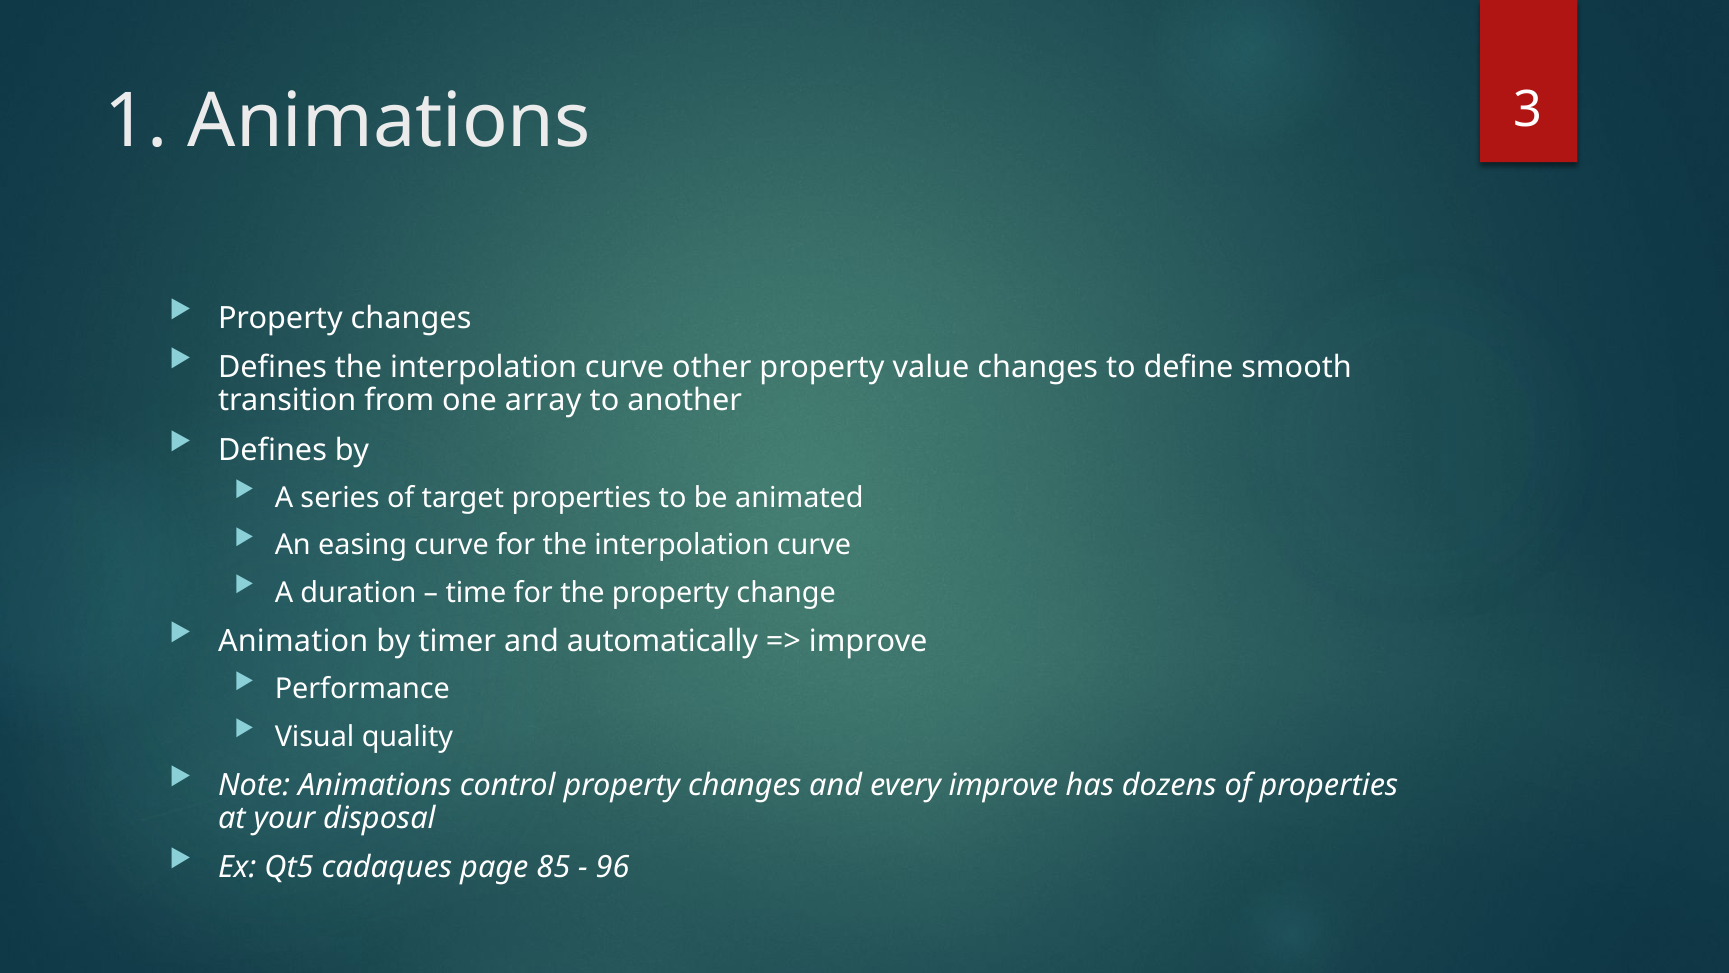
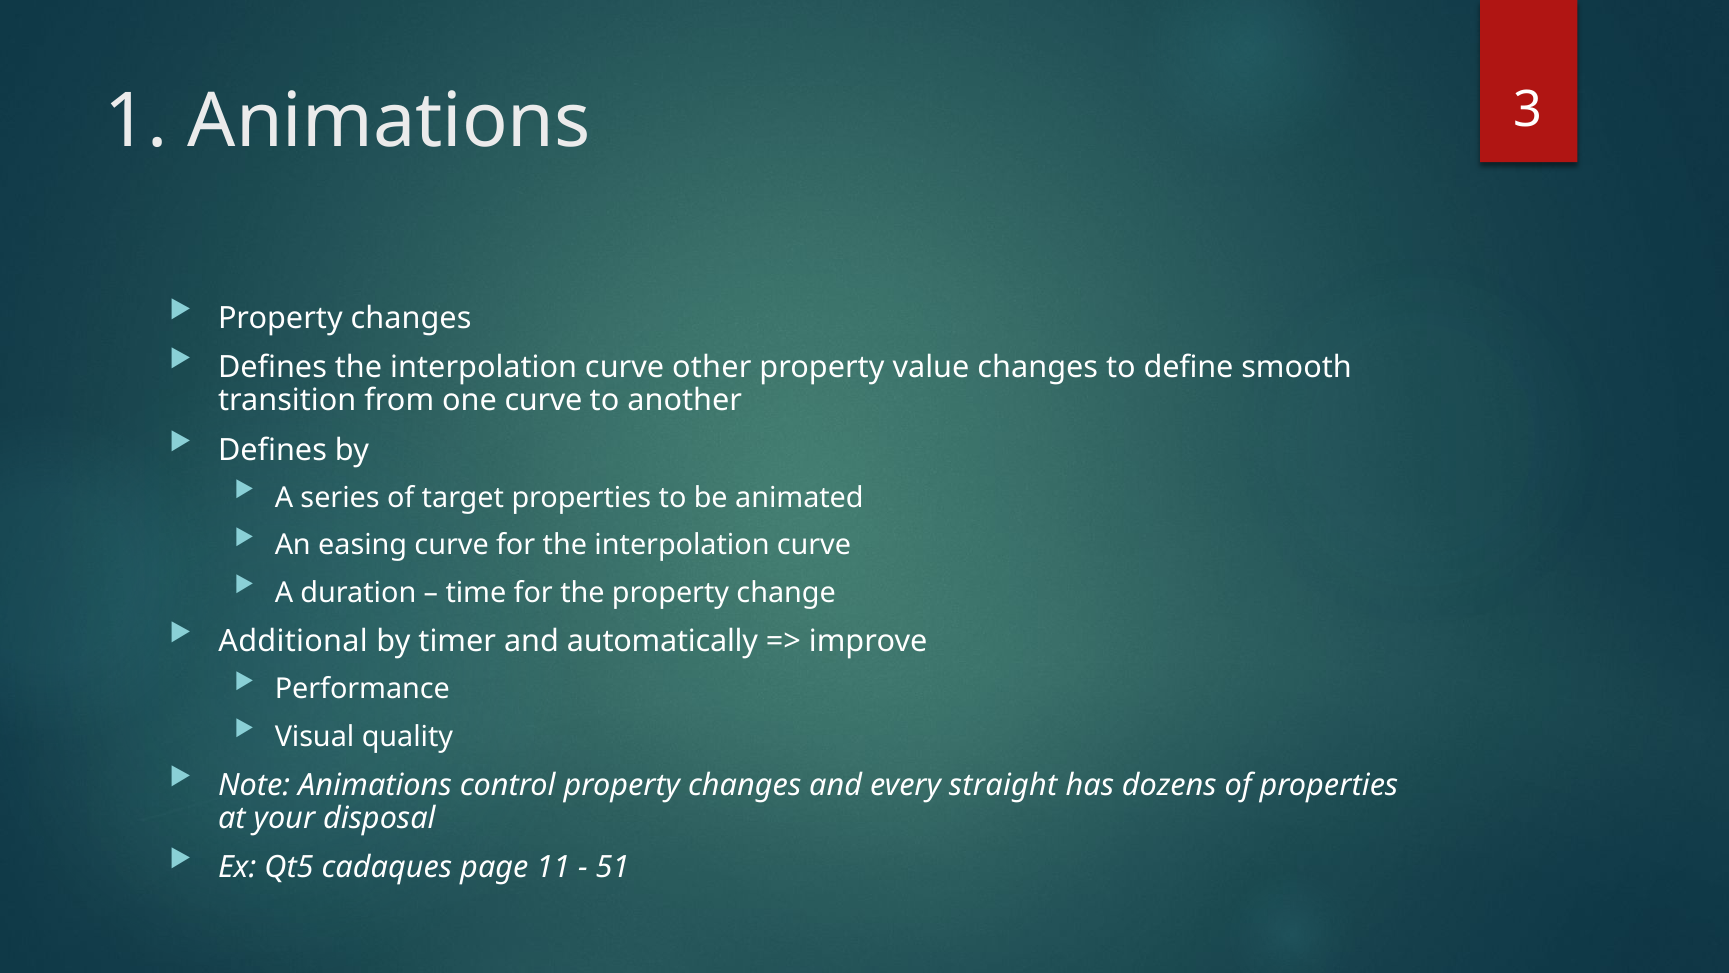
one array: array -> curve
Animation: Animation -> Additional
every improve: improve -> straight
85: 85 -> 11
96: 96 -> 51
